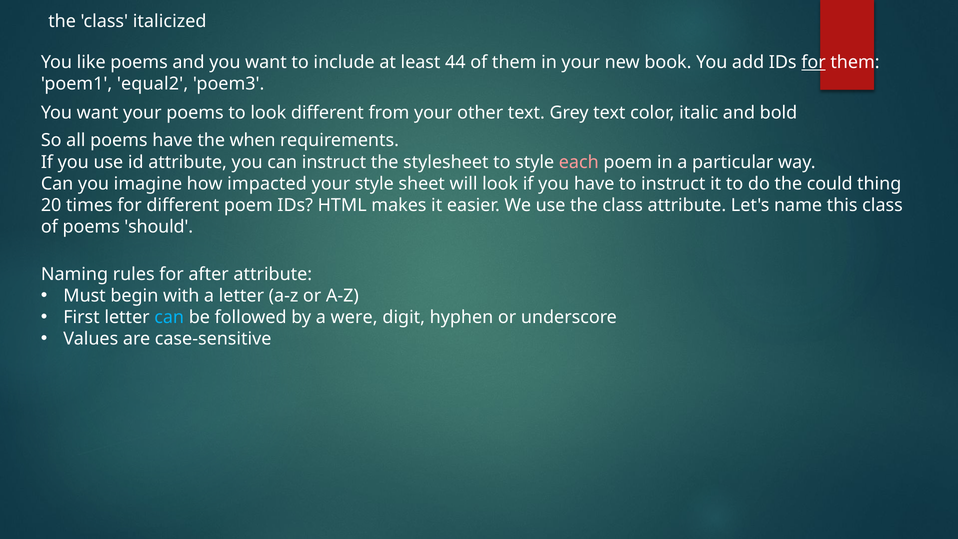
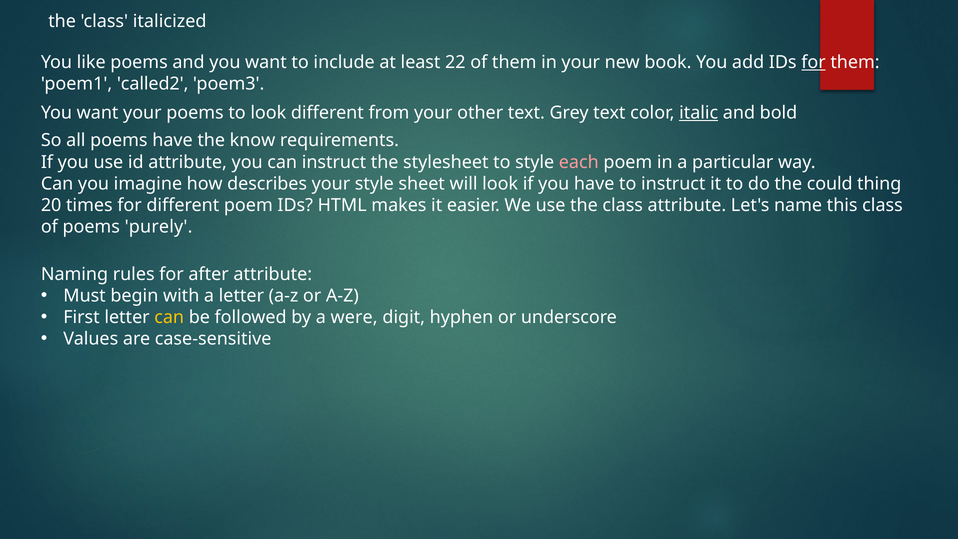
44: 44 -> 22
equal2: equal2 -> called2
italic underline: none -> present
when: when -> know
impacted: impacted -> describes
should: should -> purely
can at (169, 317) colour: light blue -> yellow
